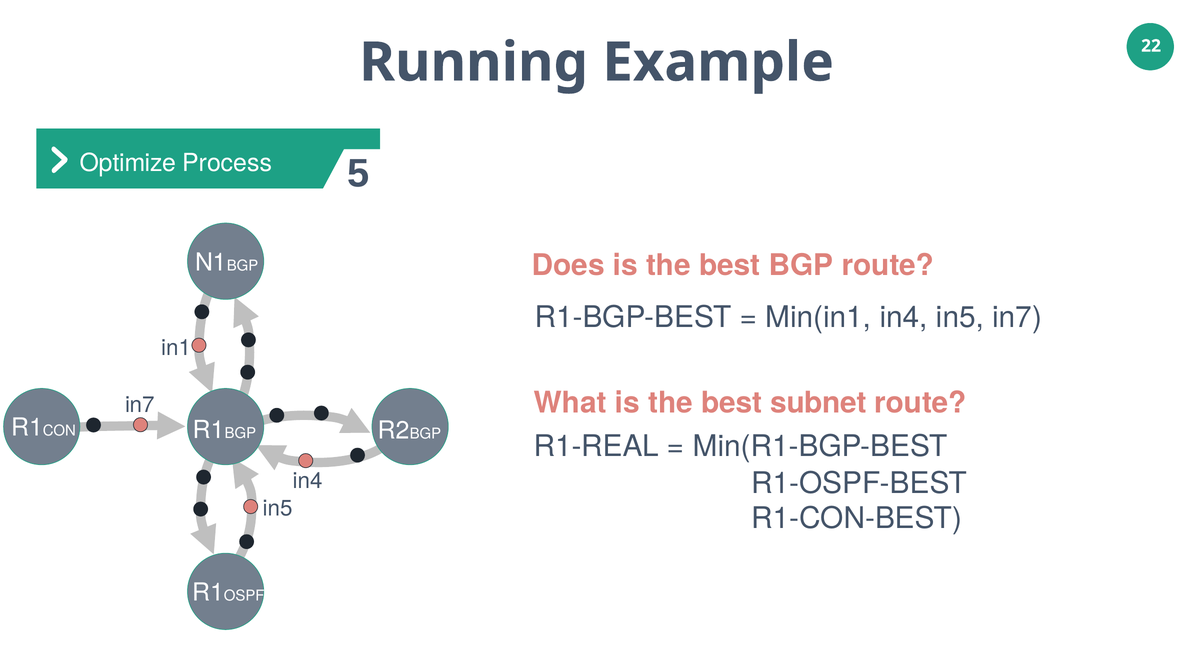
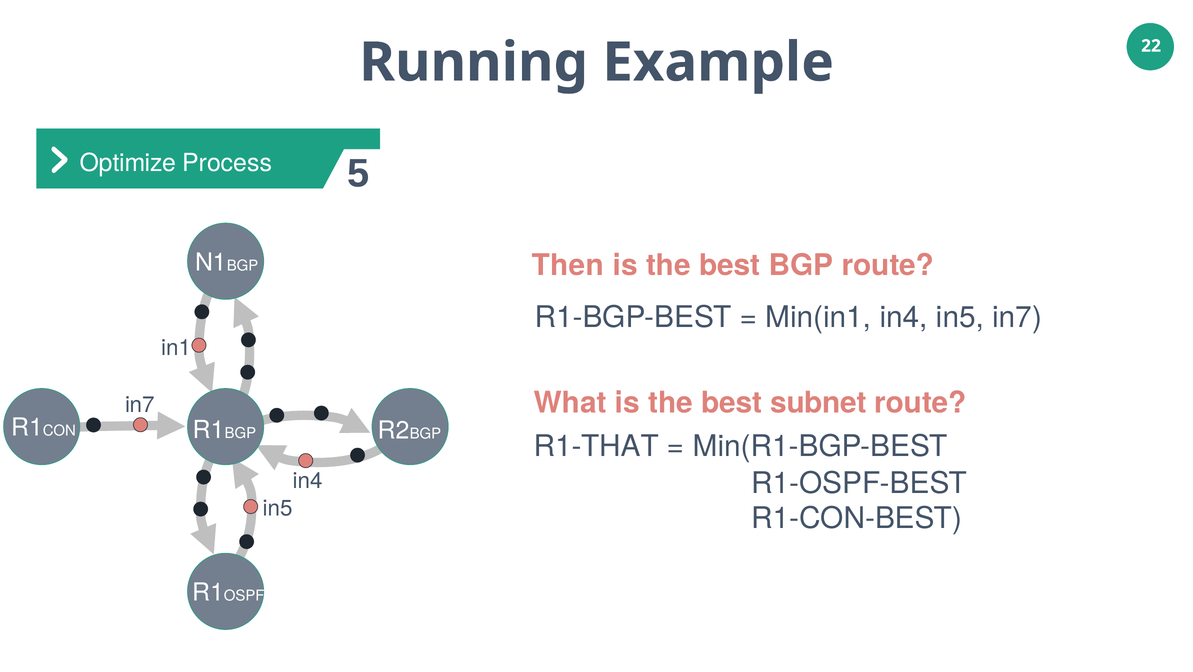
Does: Does -> Then
R1-REAL: R1-REAL -> R1-THAT
